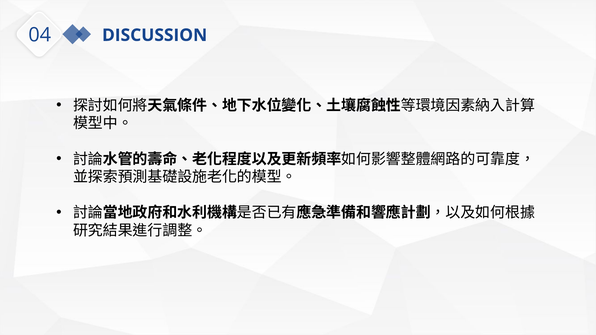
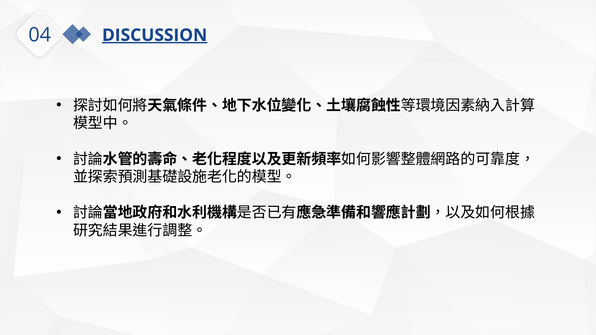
DISCUSSION underline: none -> present
